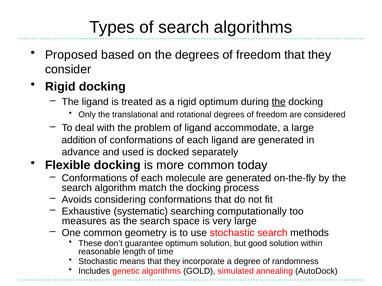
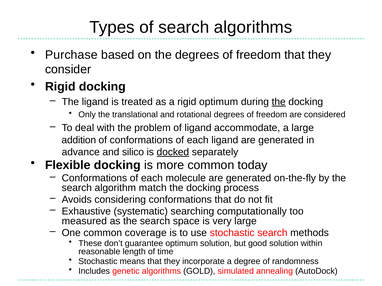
Proposed: Proposed -> Purchase
used: used -> silico
docked underline: none -> present
measures: measures -> measured
geometry: geometry -> coverage
